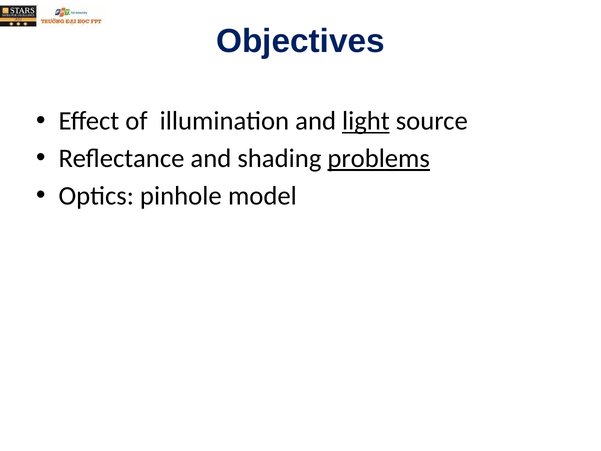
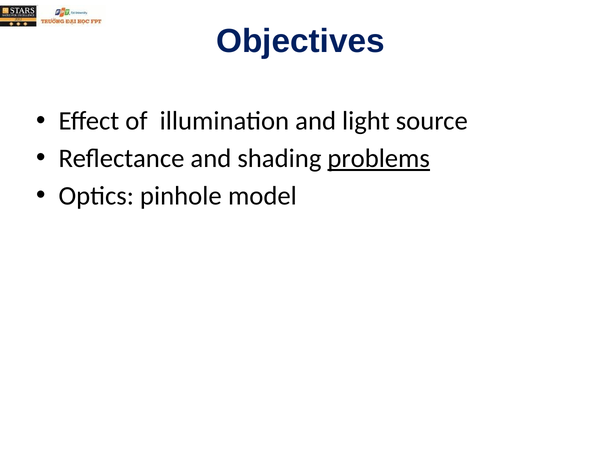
light underline: present -> none
